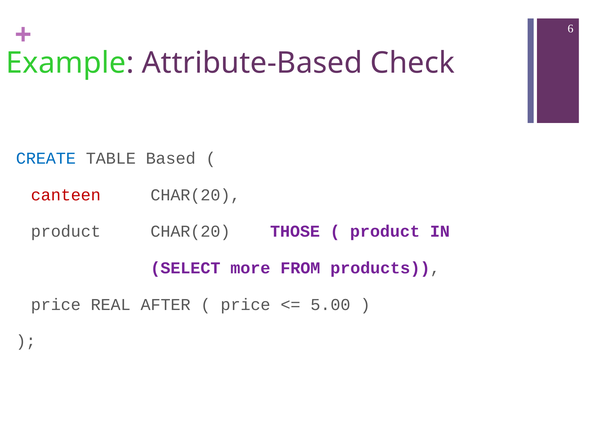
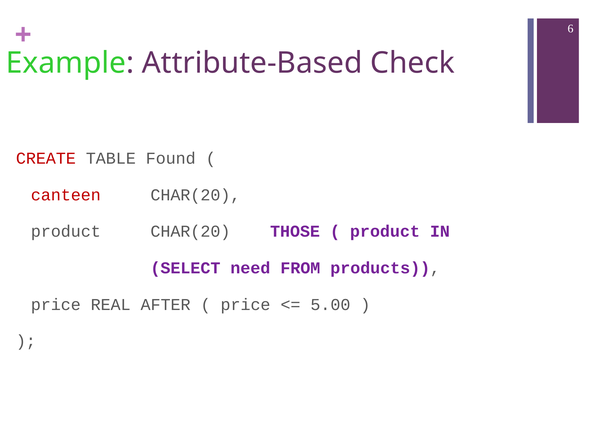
CREATE colour: blue -> red
Based: Based -> Found
more: more -> need
